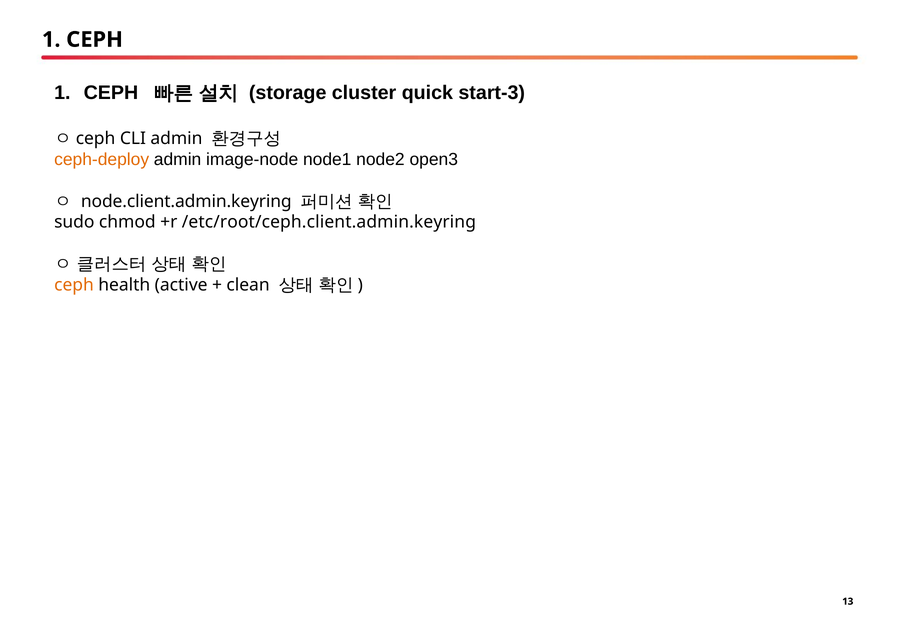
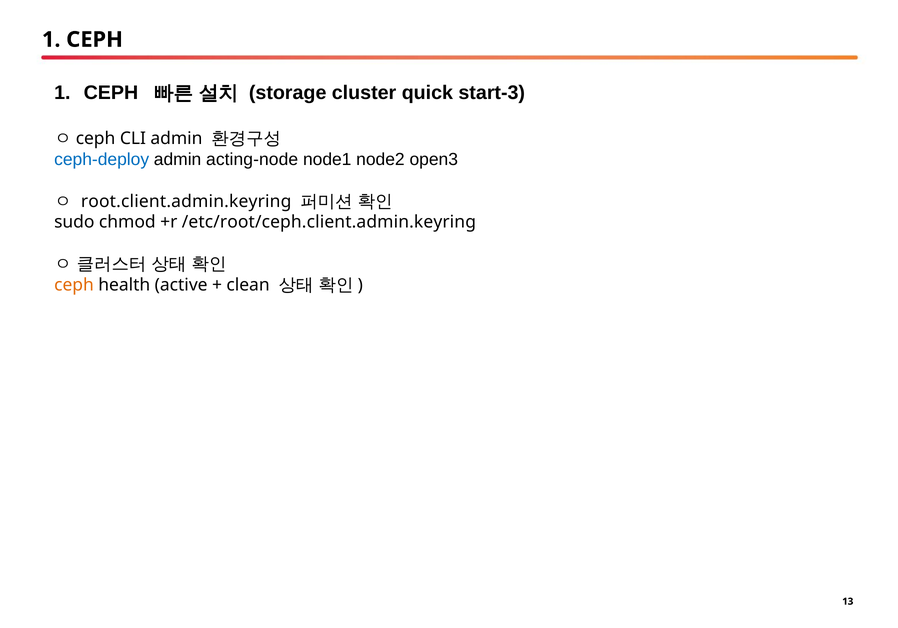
ceph-deploy colour: orange -> blue
image-node: image-node -> acting-node
node.client.admin.keyring: node.client.admin.keyring -> root.client.admin.keyring
